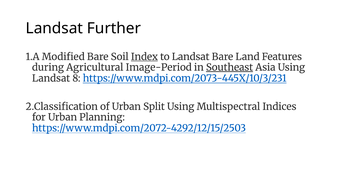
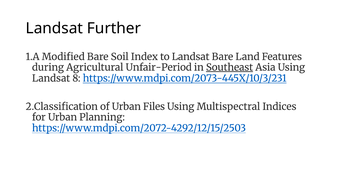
Index underline: present -> none
Image-Period: Image-Period -> Unfair-Period
Split: Split -> Files
